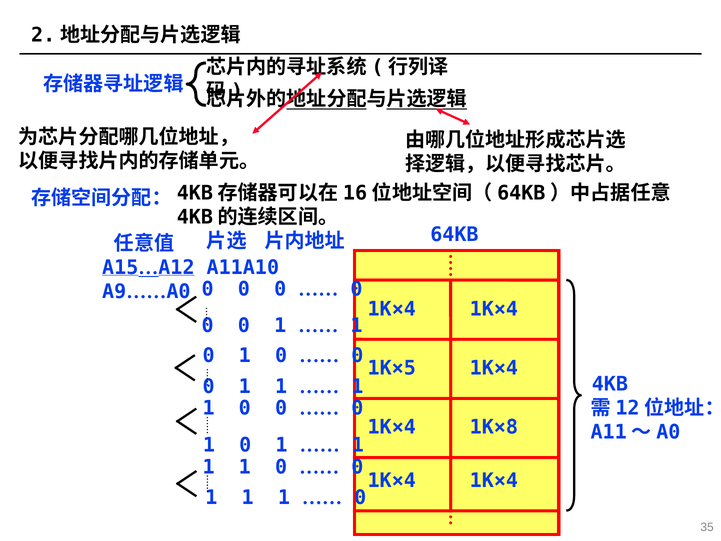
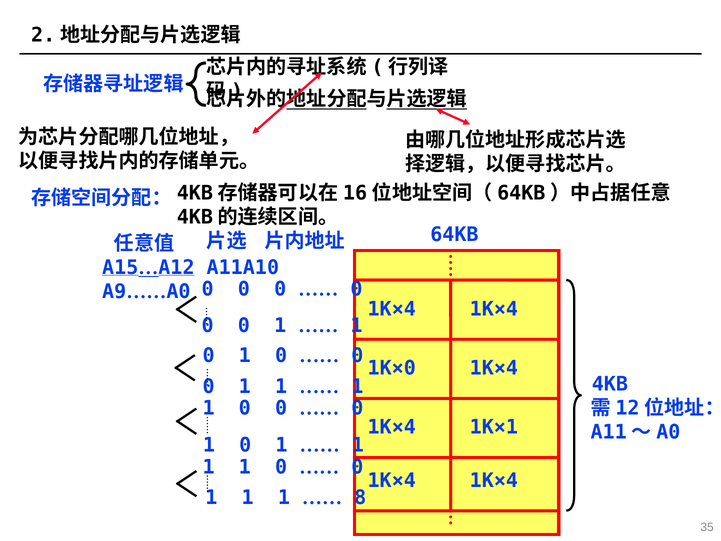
1K×5: 1K×5 -> 1K×0
1K×8: 1K×8 -> 1K×1
0 at (360, 497): 0 -> 8
